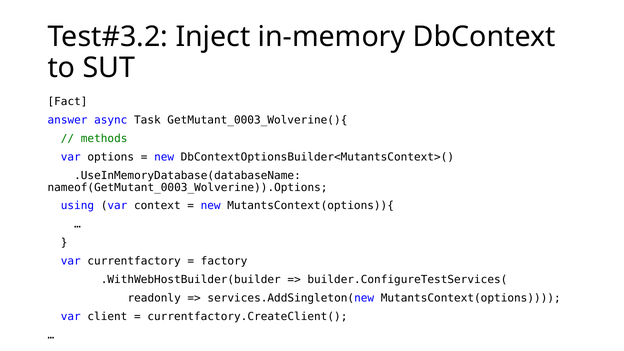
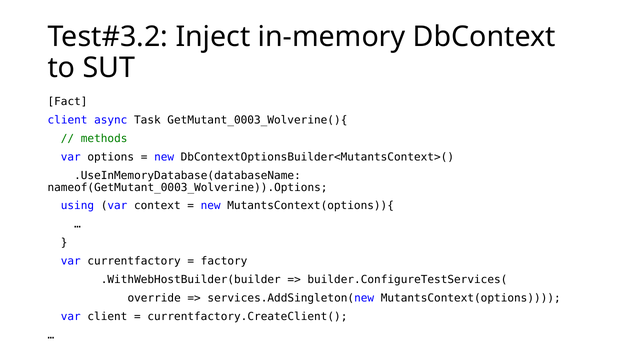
answer at (68, 120): answer -> client
readonly: readonly -> override
